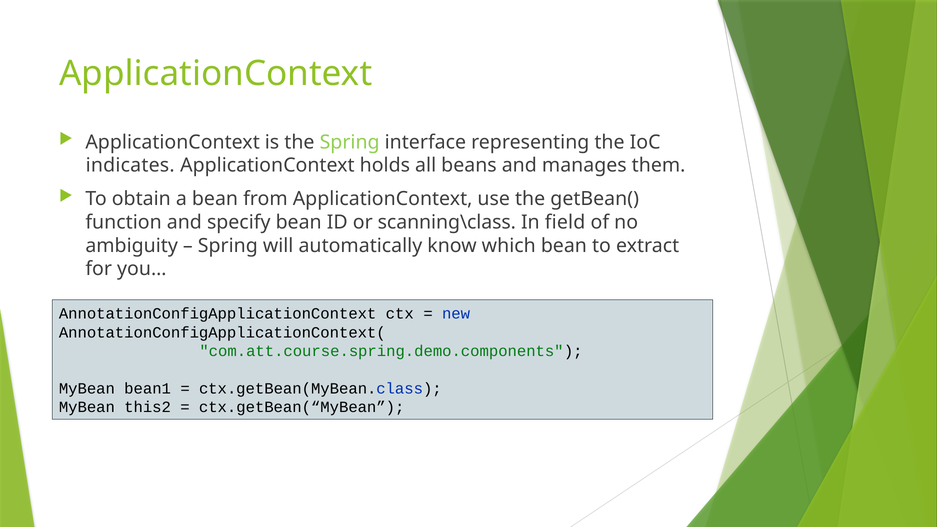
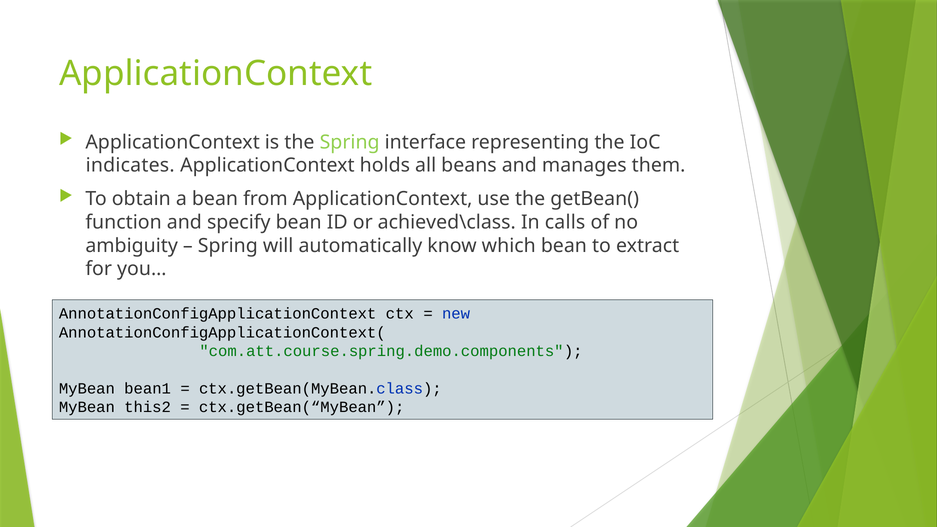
scanning\class: scanning\class -> achieved\class
field: field -> calls
